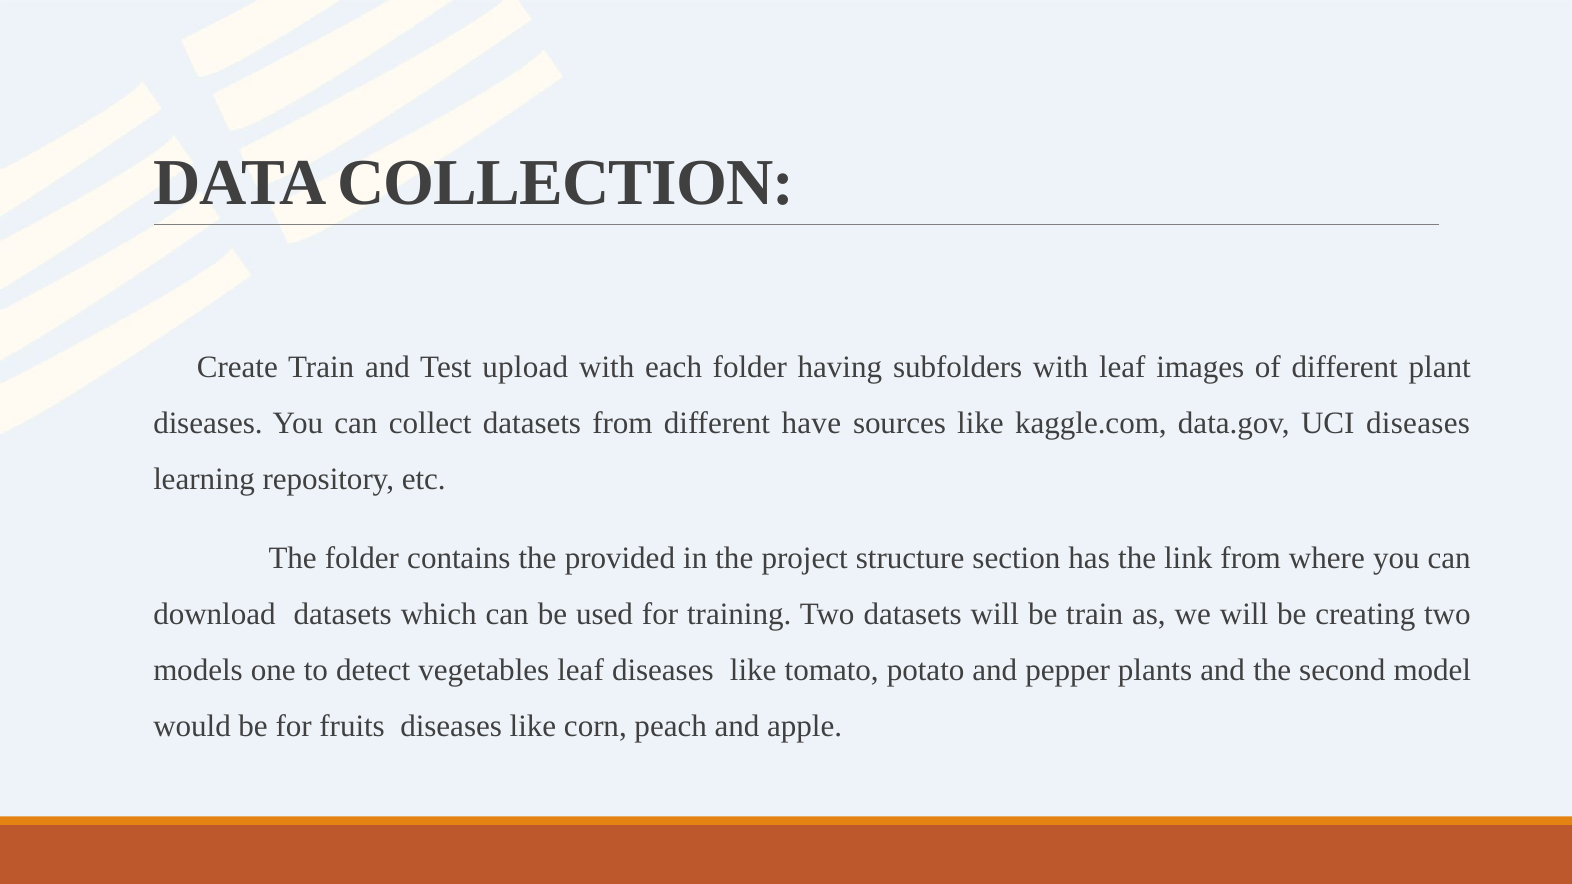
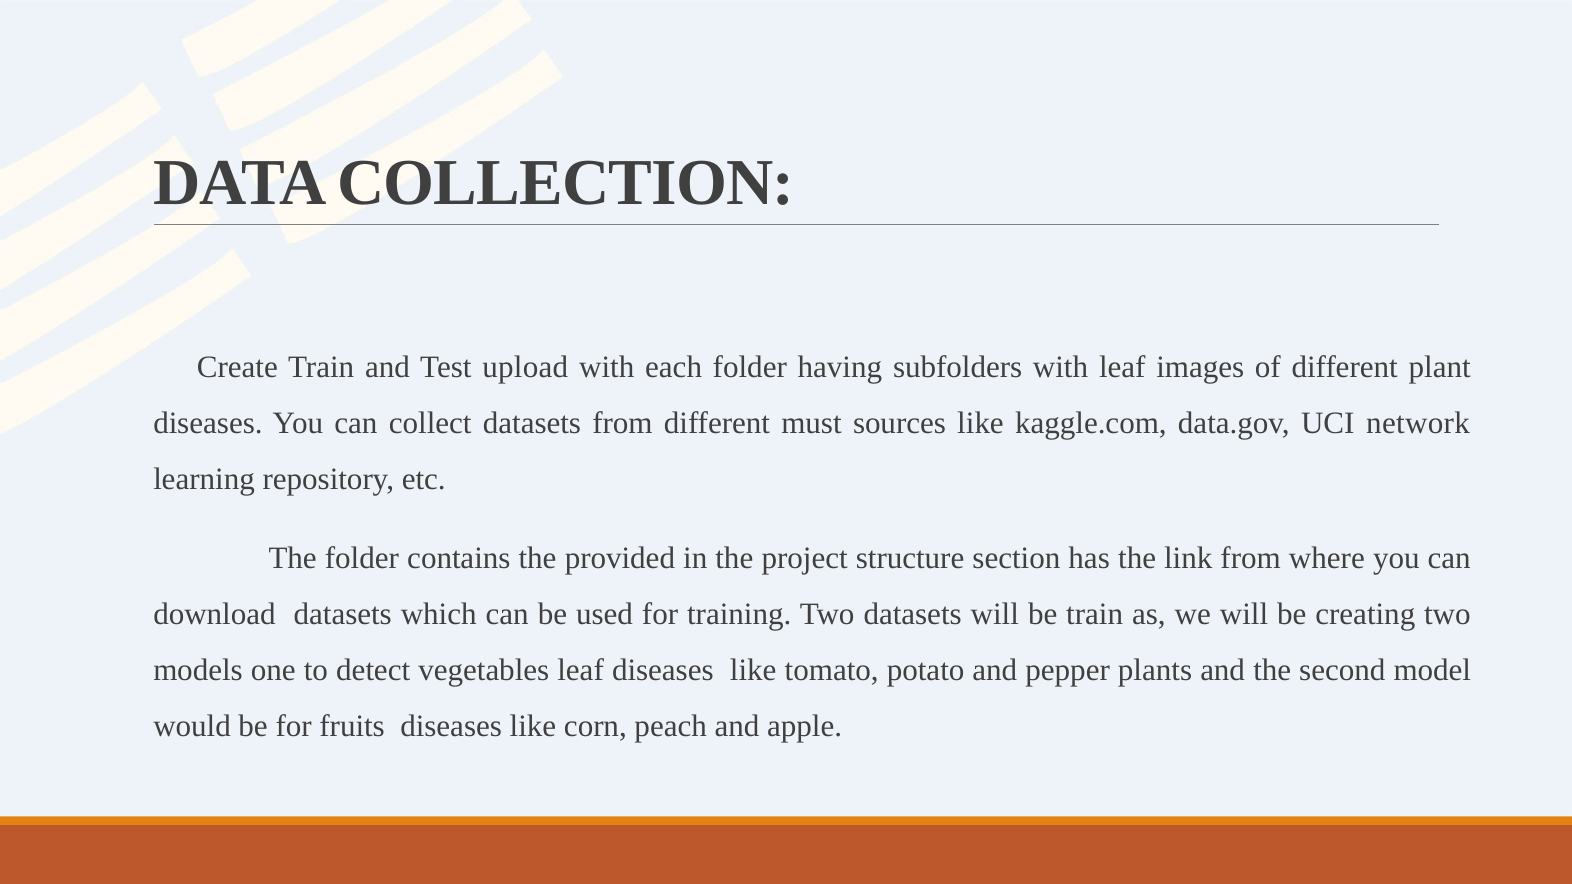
have: have -> must
UCI diseases: diseases -> network
